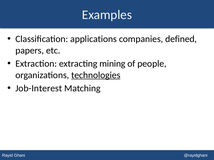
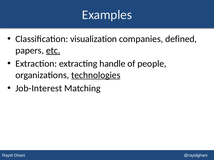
applications: applications -> visualization
etc underline: none -> present
mining: mining -> handle
